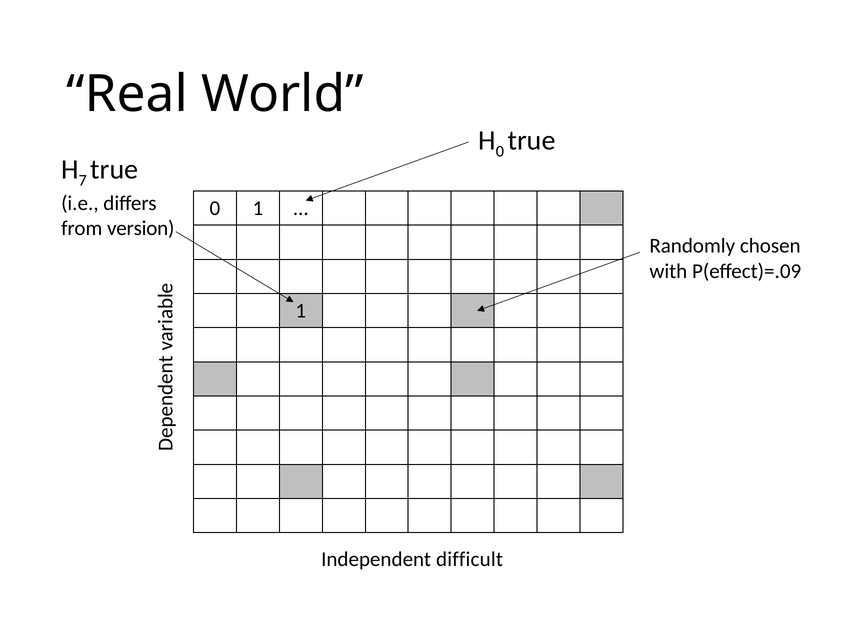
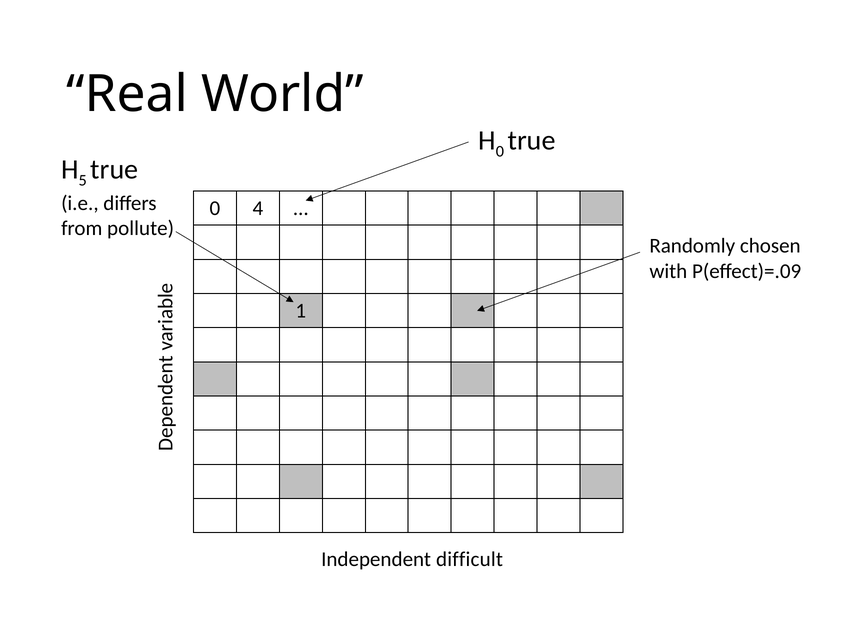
7: 7 -> 5
0 1: 1 -> 4
version: version -> pollute
